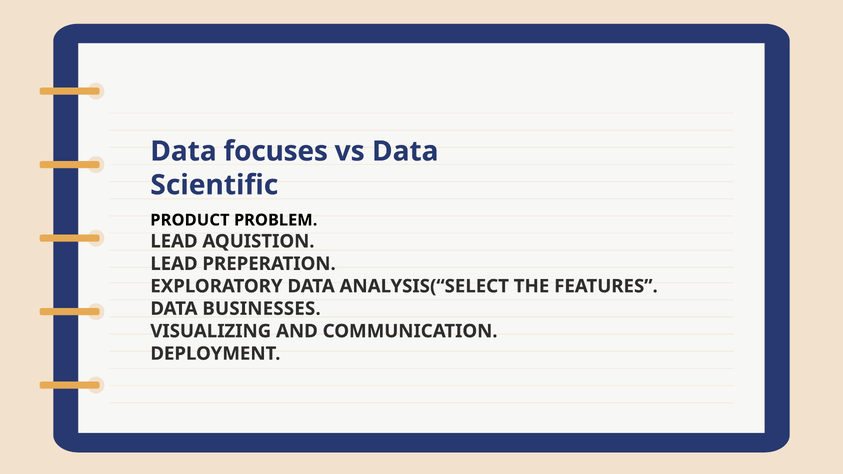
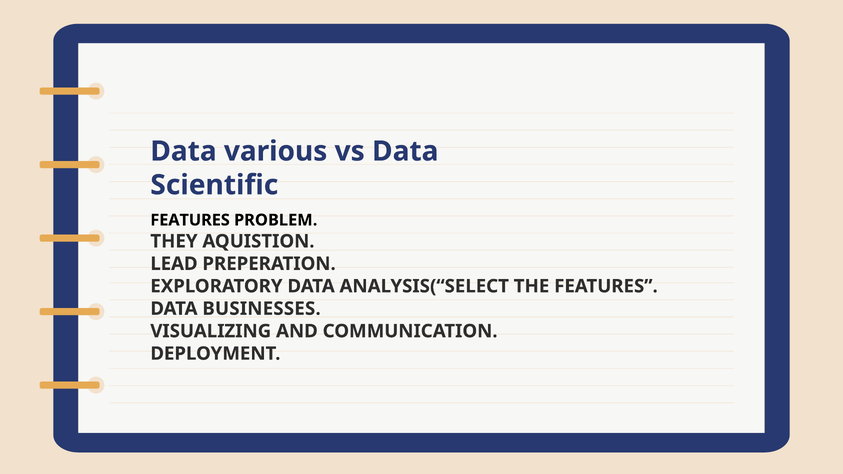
focuses: focuses -> various
PRODUCT at (190, 220): PRODUCT -> FEATURES
LEAD at (174, 241): LEAD -> THEY
